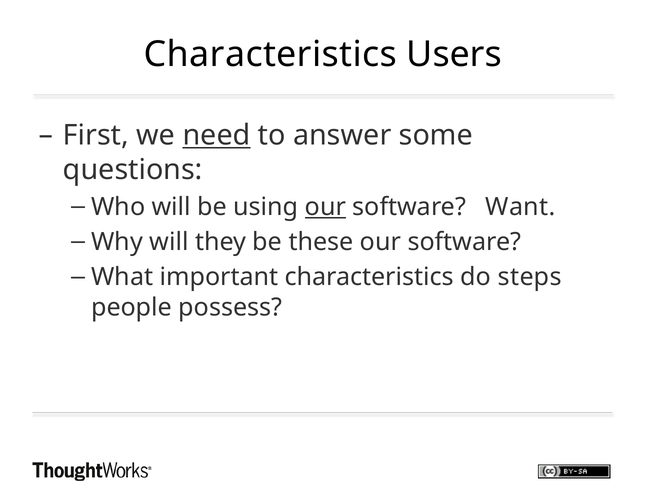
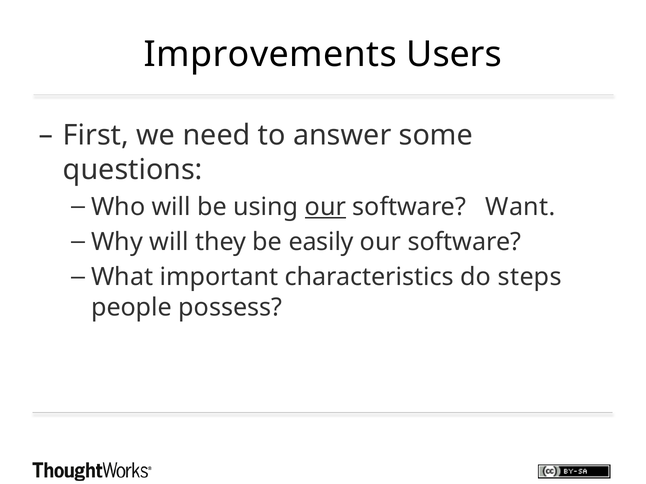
Characteristics at (270, 55): Characteristics -> Improvements
need underline: present -> none
these: these -> easily
